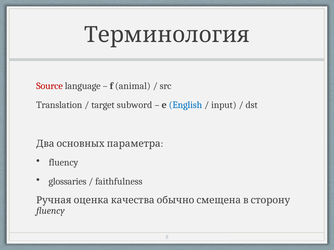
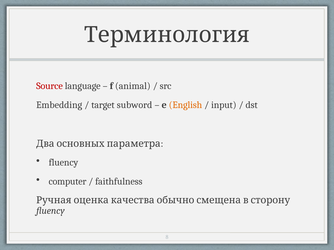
Translation: Translation -> Embedding
English colour: blue -> orange
glossaries: glossaries -> computer
